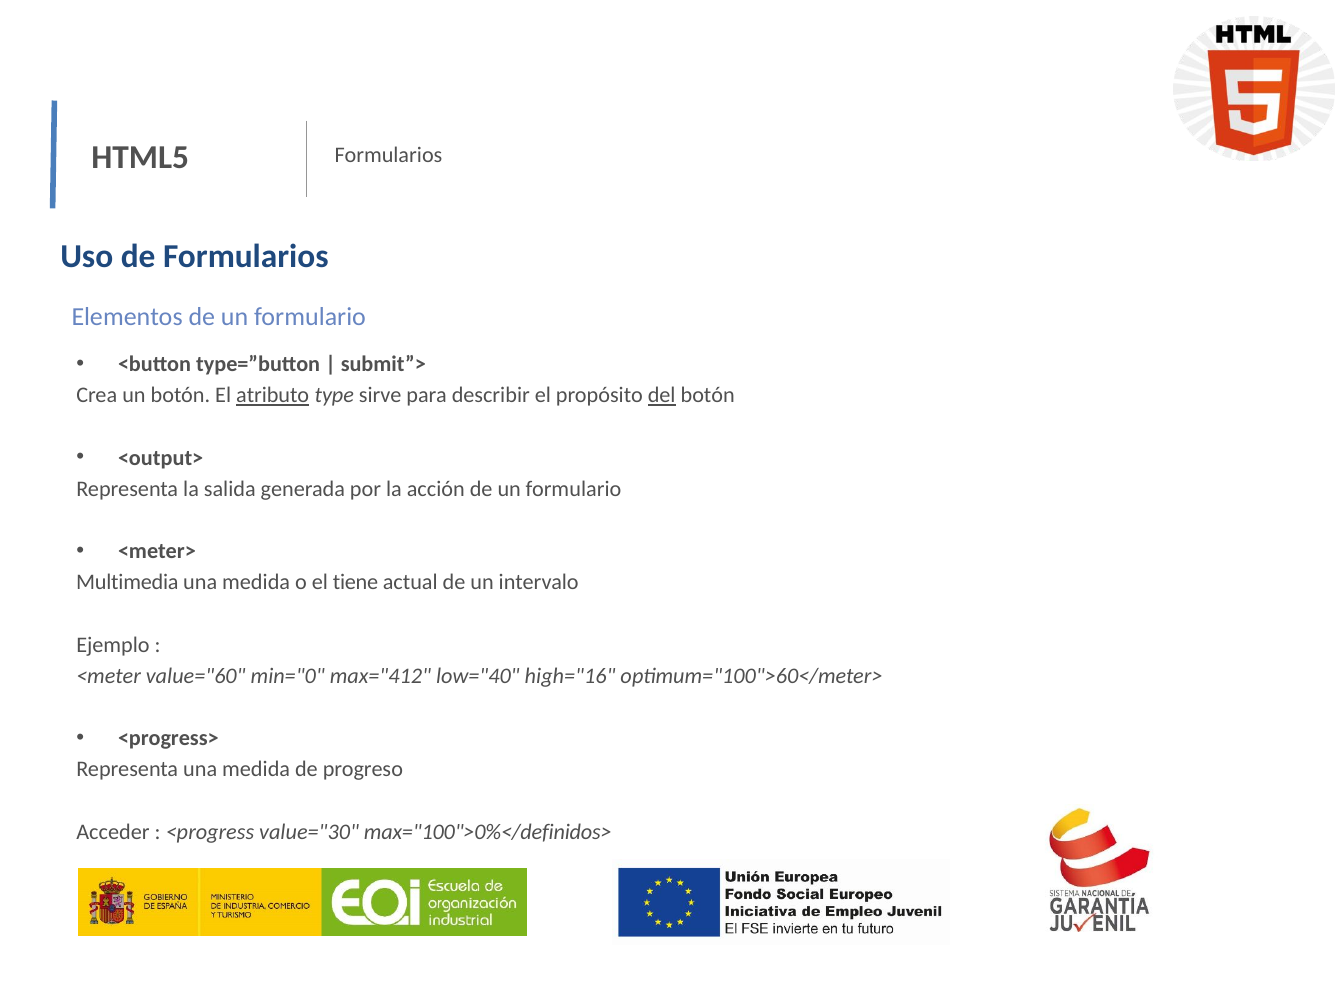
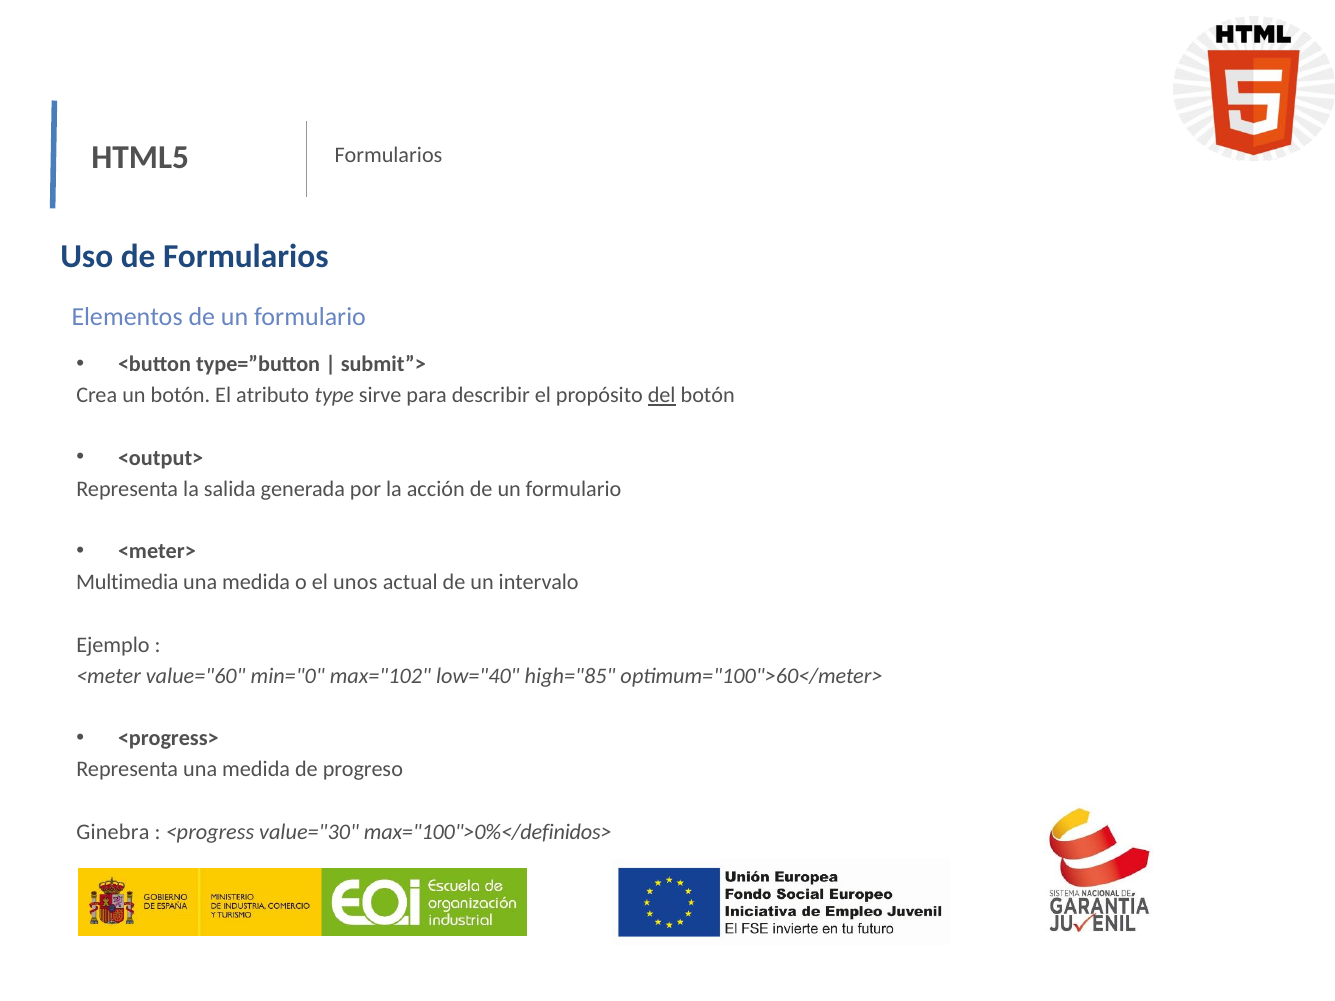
atributo underline: present -> none
tiene: tiene -> unos
max="412: max="412 -> max="102
high="16: high="16 -> high="85
Acceder: Acceder -> Ginebra
